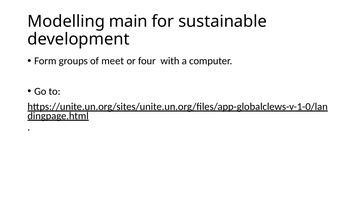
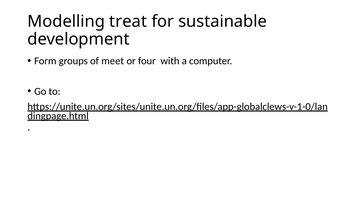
main: main -> treat
